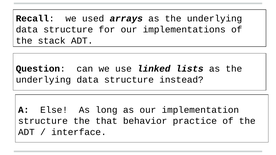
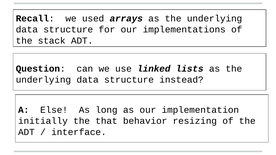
structure at (43, 121): structure -> initially
practice: practice -> resizing
